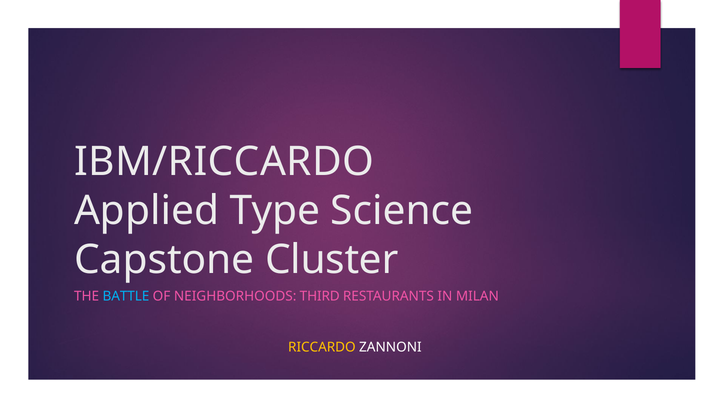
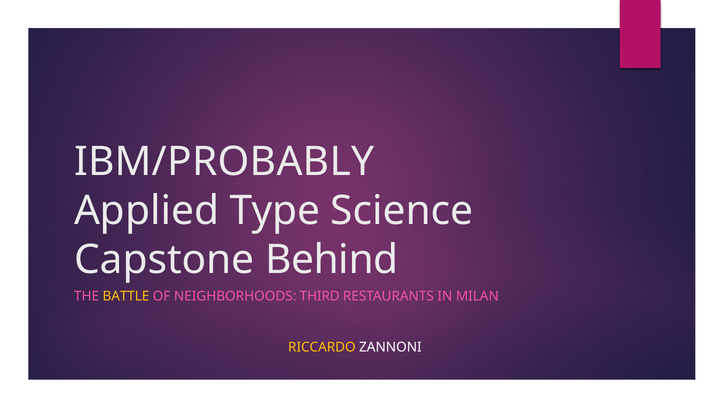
IBM/RICCARDO: IBM/RICCARDO -> IBM/PROBABLY
Cluster: Cluster -> Behind
BATTLE colour: light blue -> yellow
